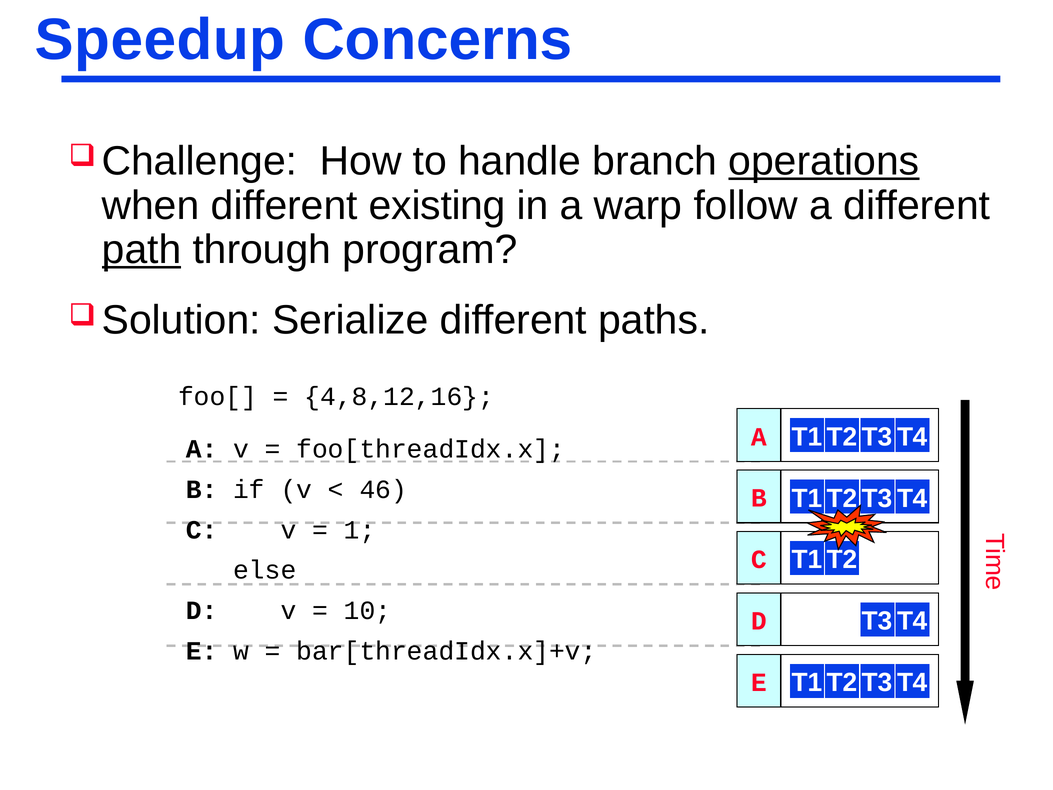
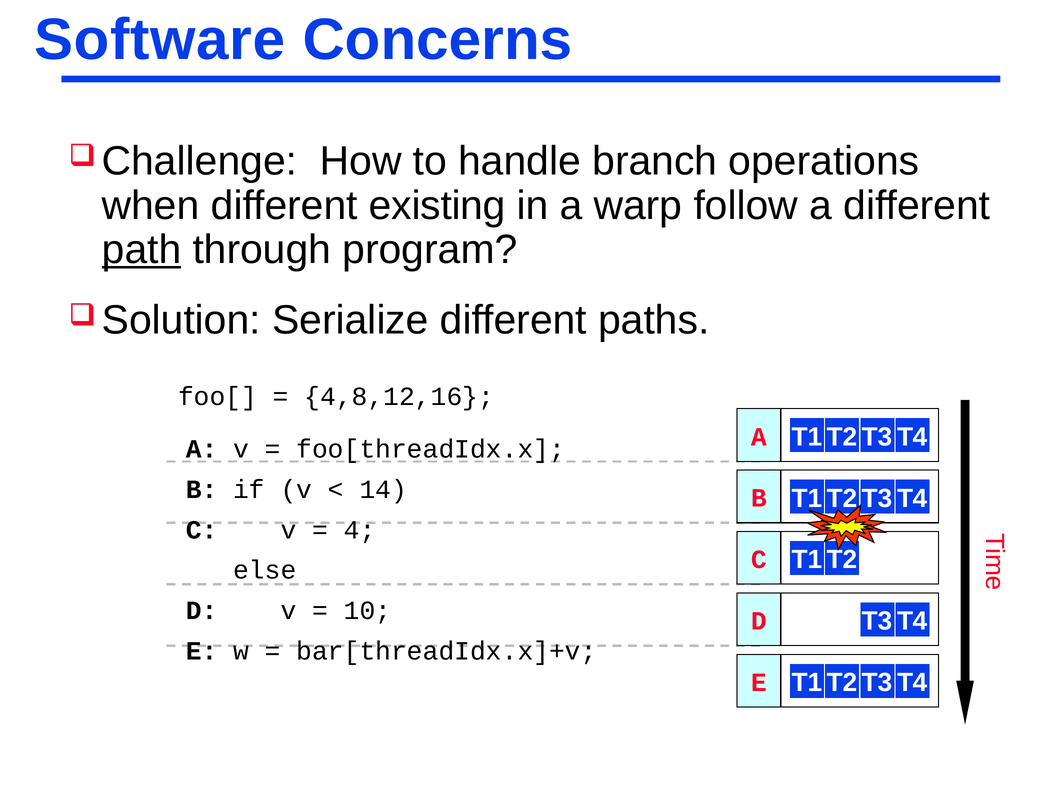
Speedup: Speedup -> Software
operations underline: present -> none
46: 46 -> 14
1: 1 -> 4
